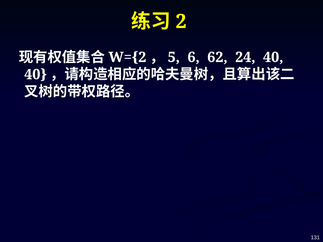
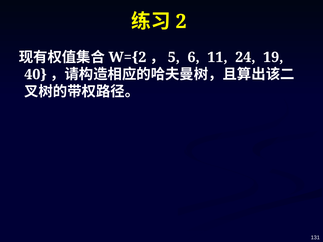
62: 62 -> 11
24 40: 40 -> 19
